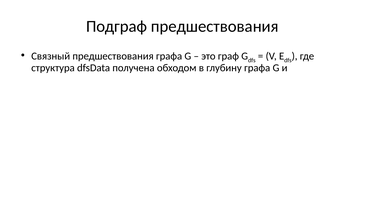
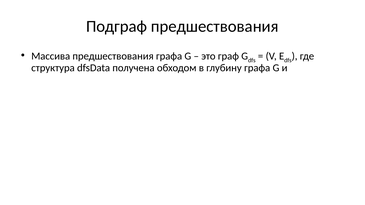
Связный: Связный -> Массива
